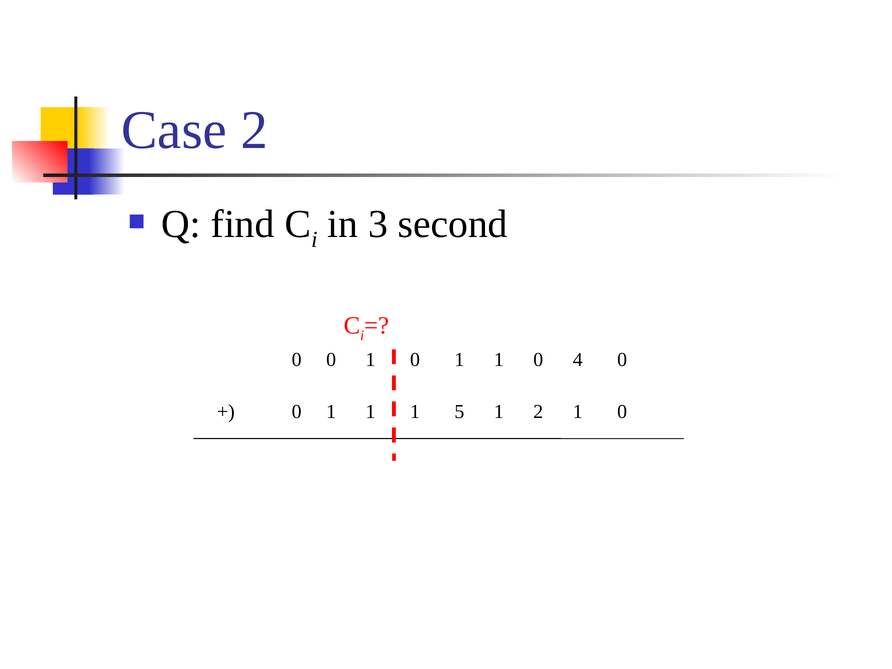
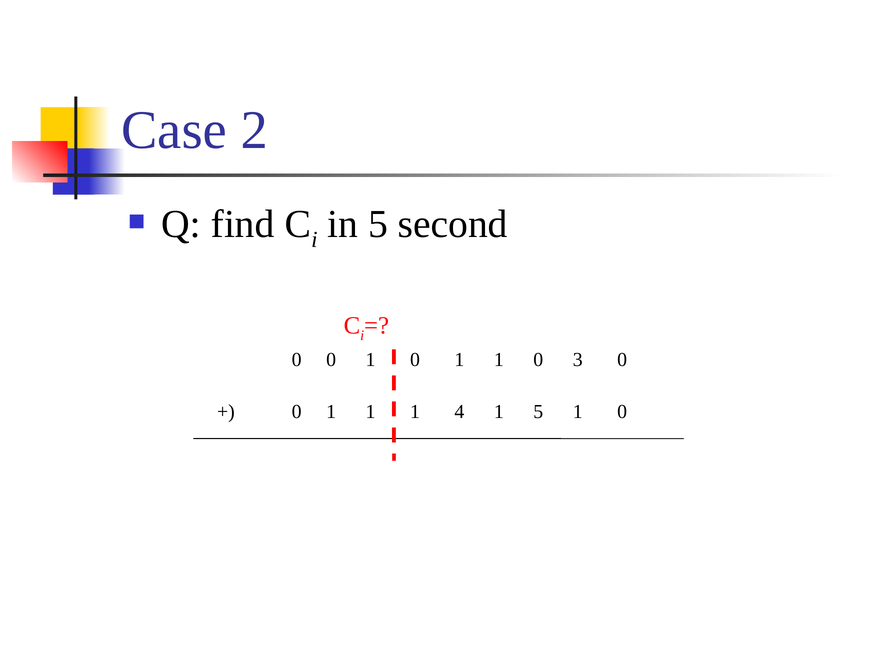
in 3: 3 -> 5
4: 4 -> 3
5: 5 -> 4
1 2: 2 -> 5
